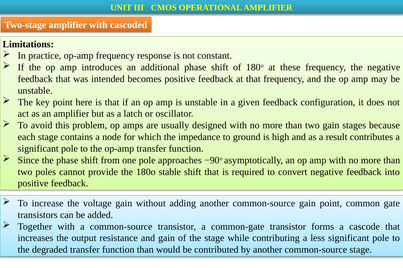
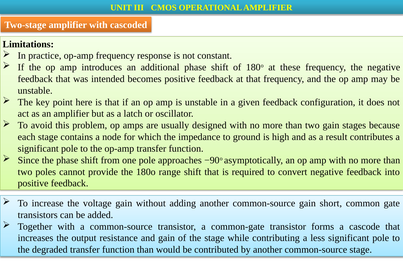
stable: stable -> range
gain point: point -> short
